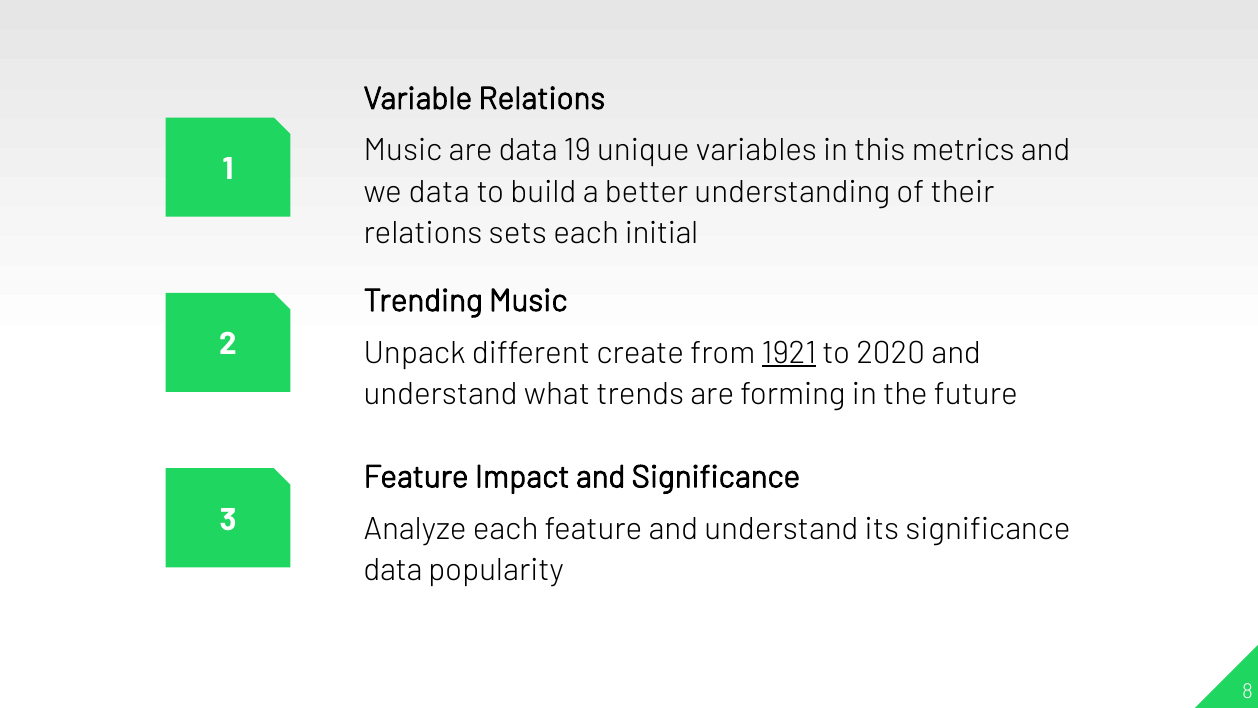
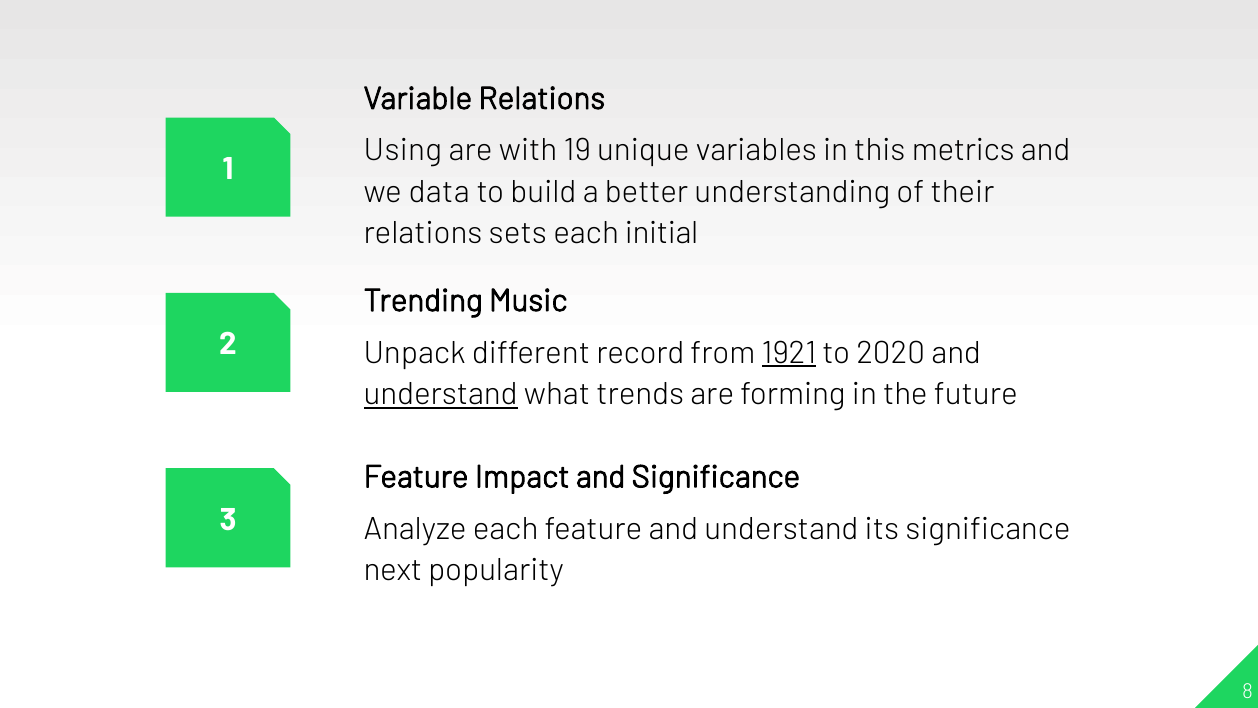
Music at (403, 150): Music -> Using
are data: data -> with
create: create -> record
understand at (441, 394) underline: none -> present
data at (393, 570): data -> next
